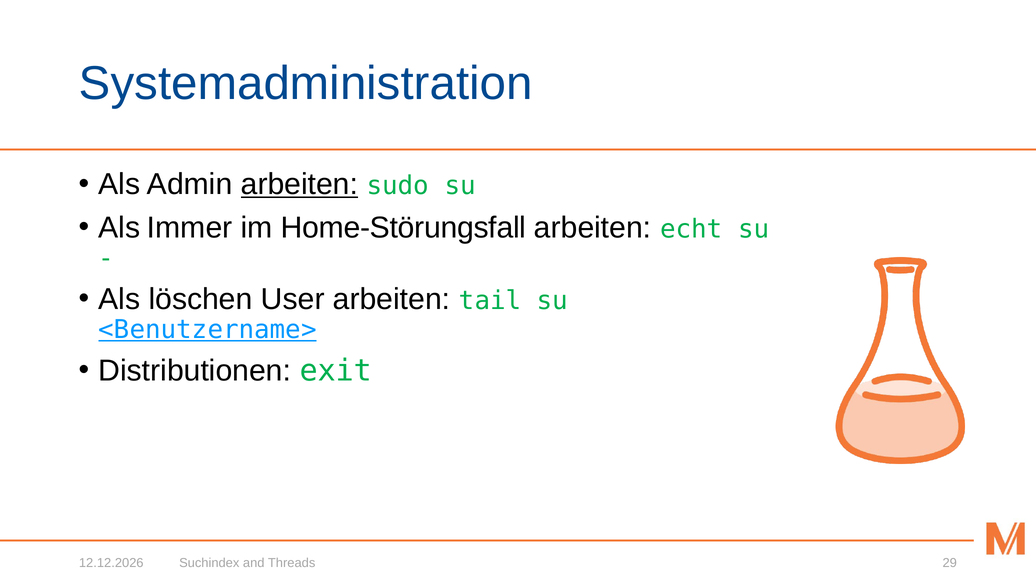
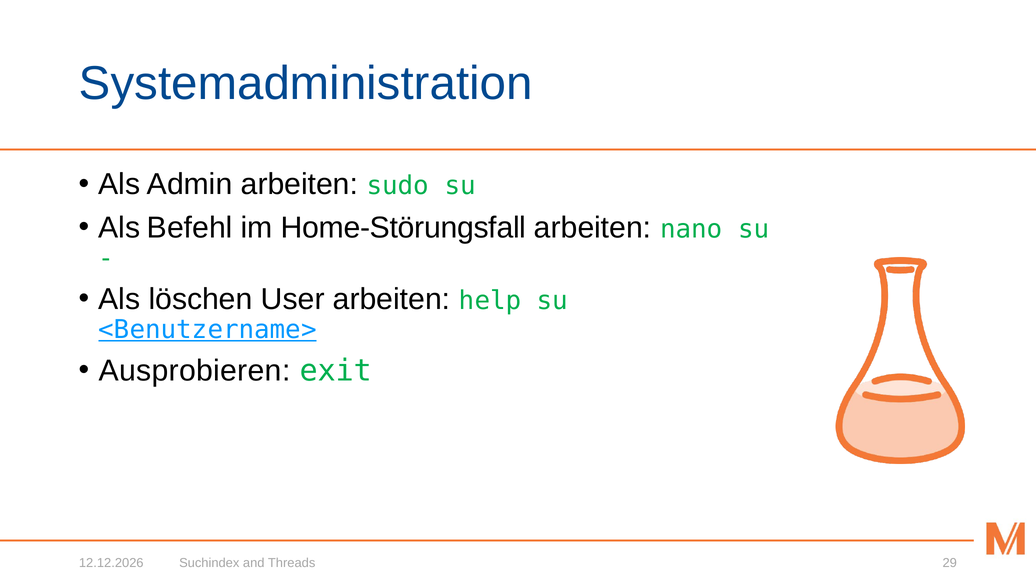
arbeiten at (299, 184) underline: present -> none
Immer: Immer -> Befehl
echt: echt -> nano
tail: tail -> help
Distributionen: Distributionen -> Ausprobieren
